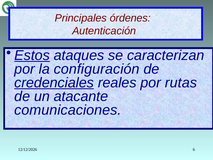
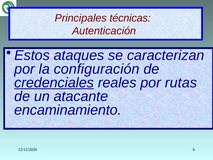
órdenes: órdenes -> técnicas
Estos underline: present -> none
comunicaciones: comunicaciones -> encaminamiento
